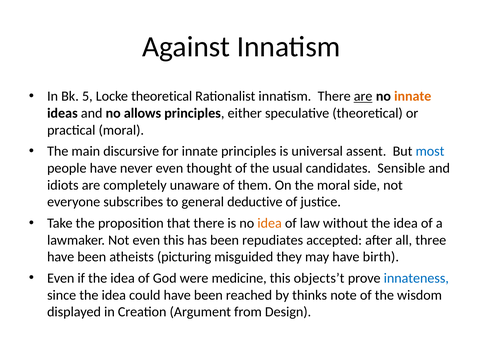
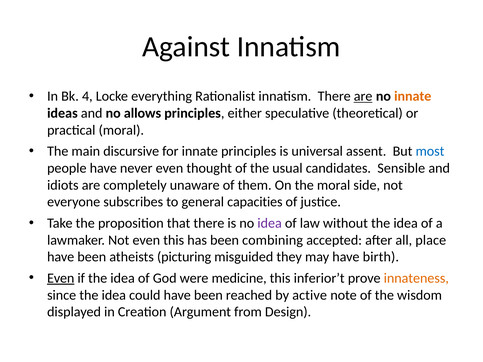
5: 5 -> 4
Locke theoretical: theoretical -> everything
deductive: deductive -> capacities
idea at (270, 223) colour: orange -> purple
repudiates: repudiates -> combining
three: three -> place
Even at (61, 278) underline: none -> present
objects’t: objects’t -> inferior’t
innateness colour: blue -> orange
thinks: thinks -> active
